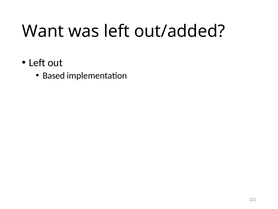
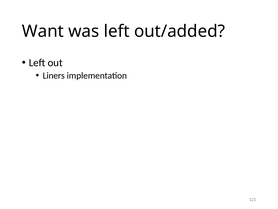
Based: Based -> Liners
